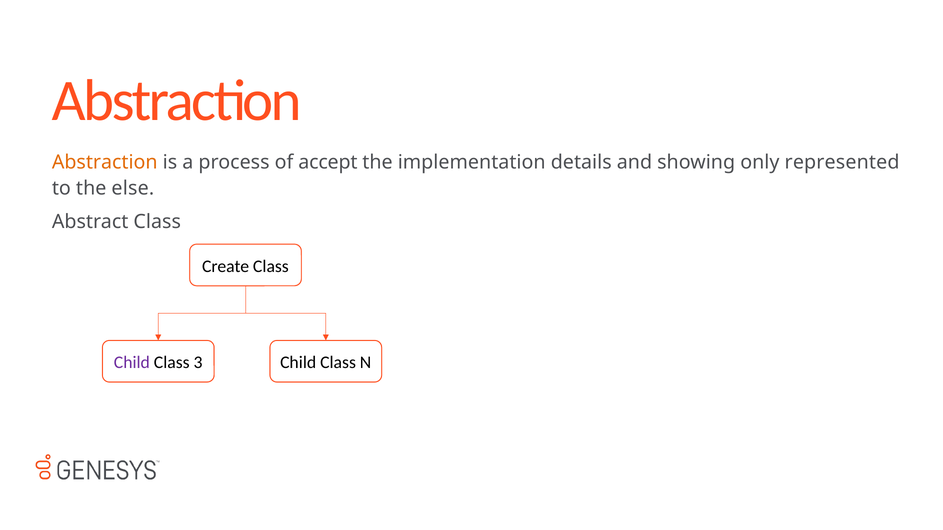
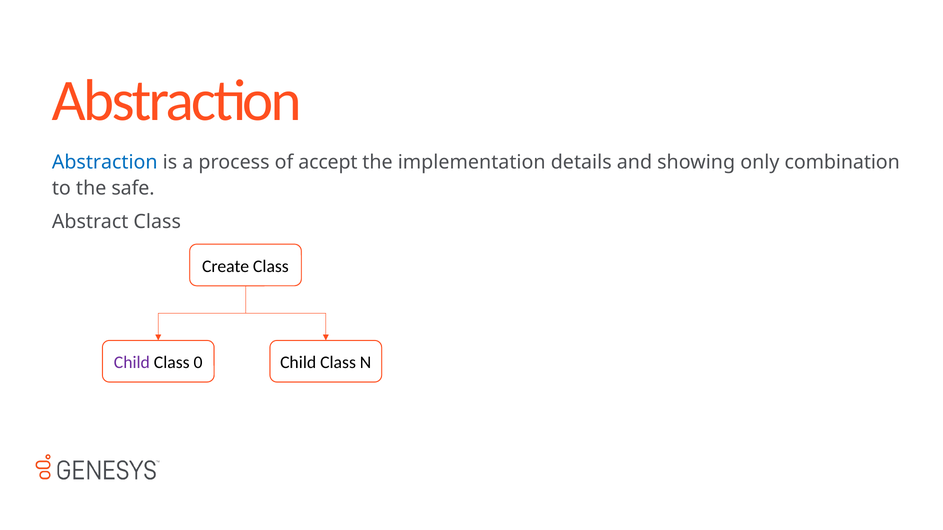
Abstraction at (105, 163) colour: orange -> blue
represented: represented -> combination
else: else -> safe
3: 3 -> 0
